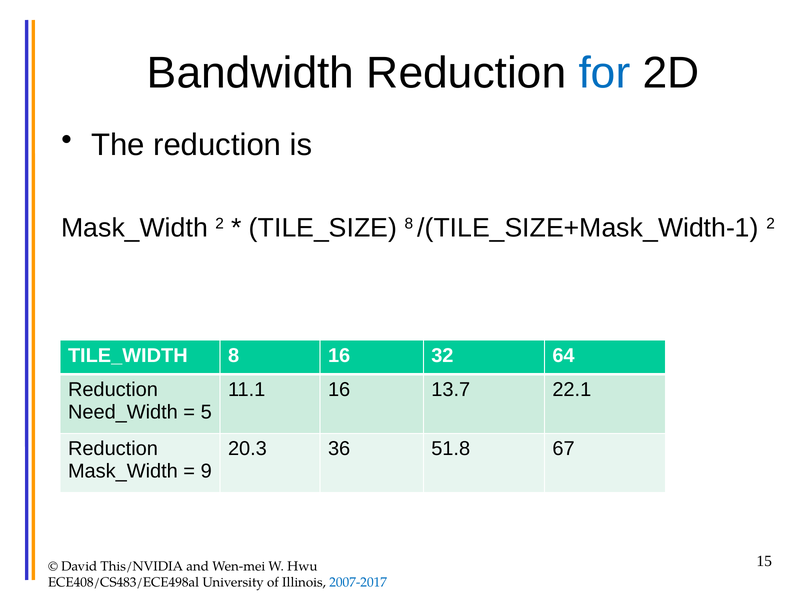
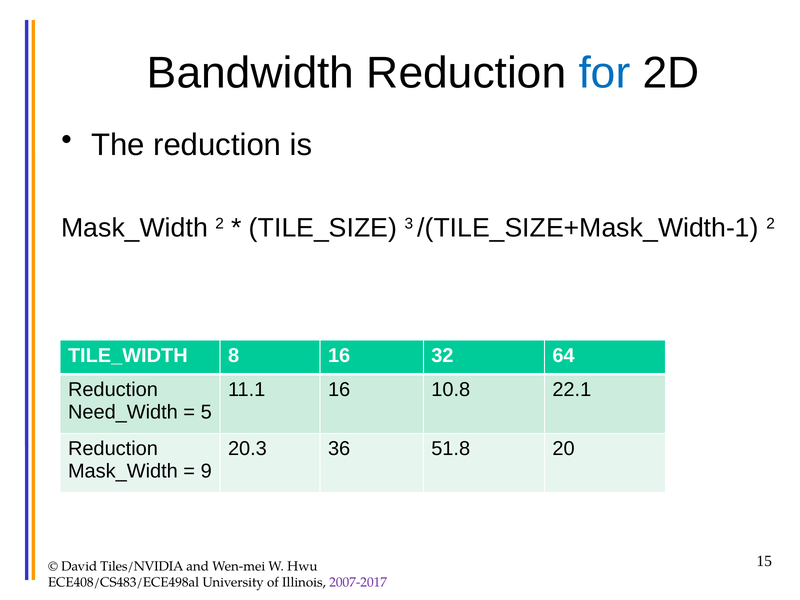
TILE_SIZE 8: 8 -> 3
13.7: 13.7 -> 10.8
67: 67 -> 20
This/NVIDIA: This/NVIDIA -> Tiles/NVIDIA
2007-2017 colour: blue -> purple
